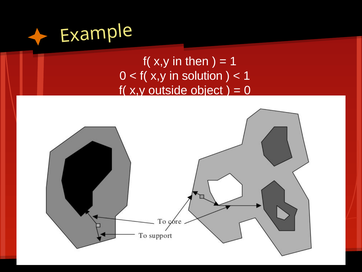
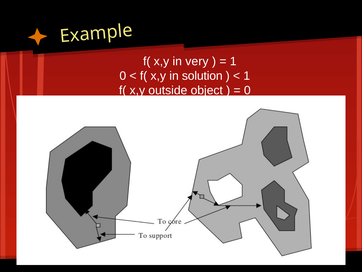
then: then -> very
